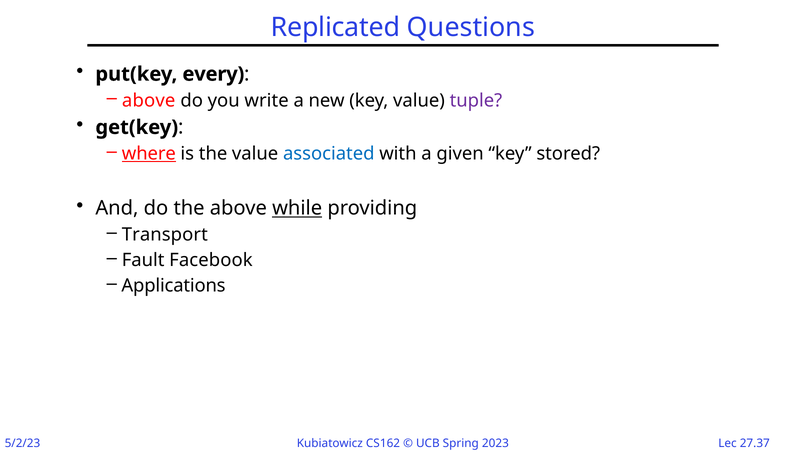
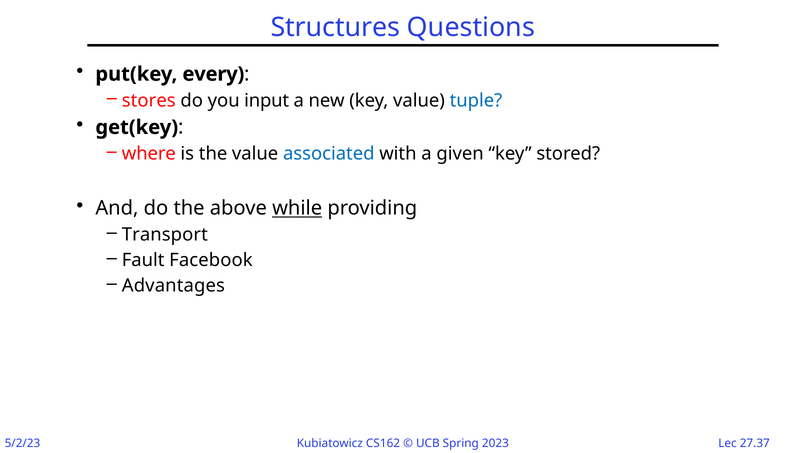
Replicated: Replicated -> Structures
above at (149, 101): above -> stores
write: write -> input
tuple colour: purple -> blue
where underline: present -> none
Applications: Applications -> Advantages
